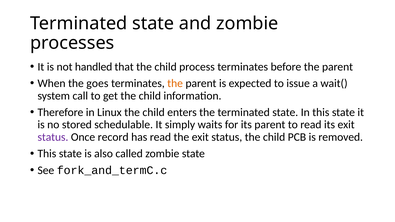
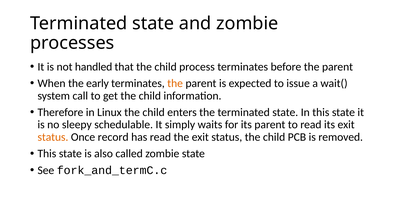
goes: goes -> early
stored: stored -> sleepy
status at (53, 137) colour: purple -> orange
